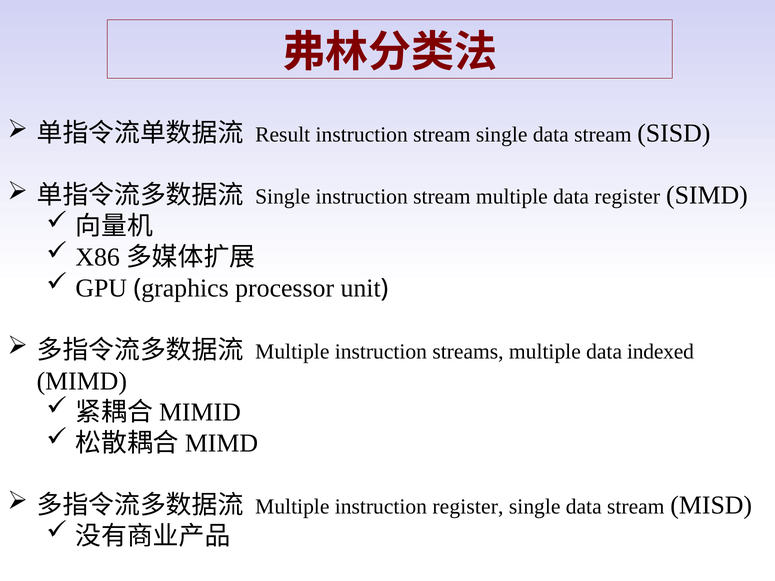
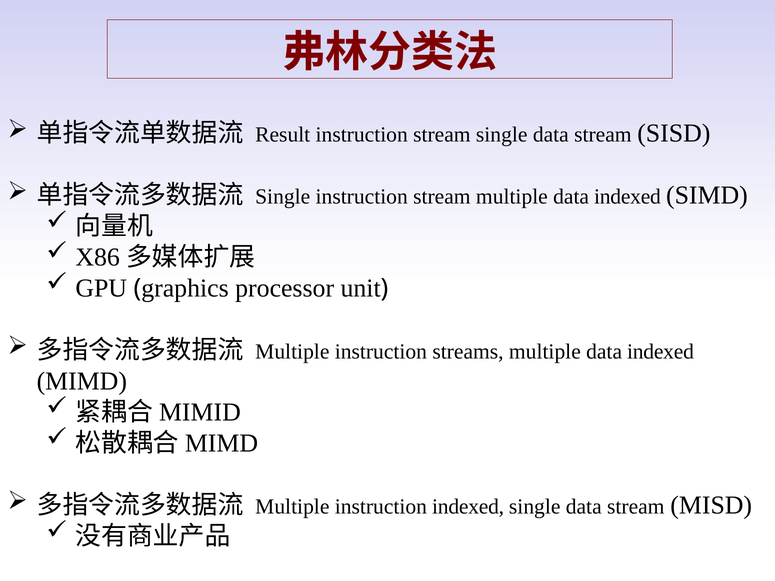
stream multiple data register: register -> indexed
instruction register: register -> indexed
